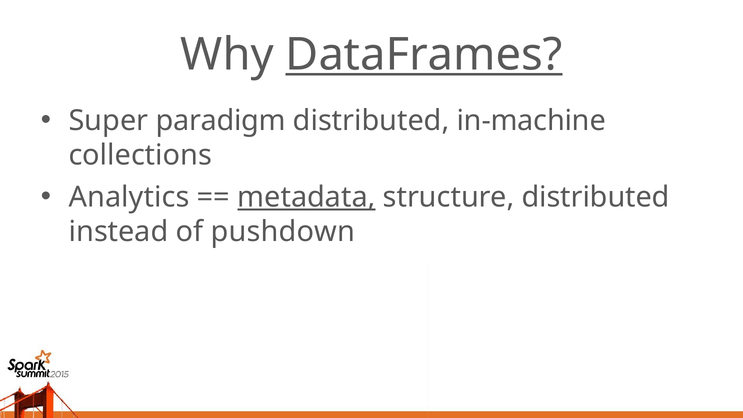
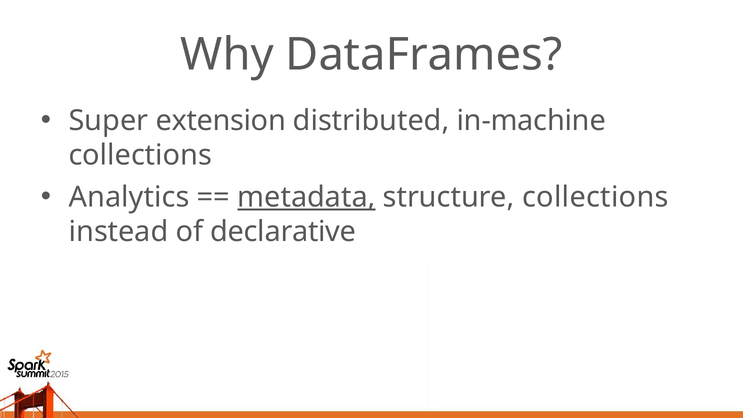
DataFrames underline: present -> none
paradigm: paradigm -> extension
structure distributed: distributed -> collections
pushdown: pushdown -> declarative
